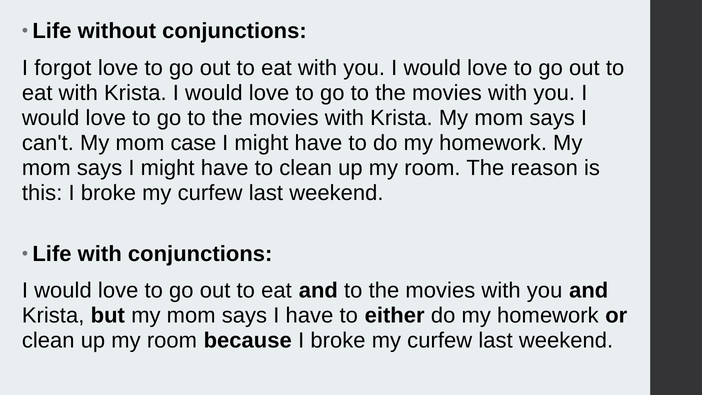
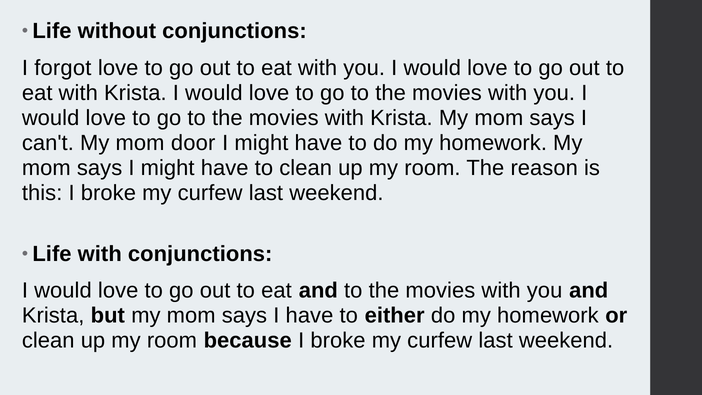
case: case -> door
